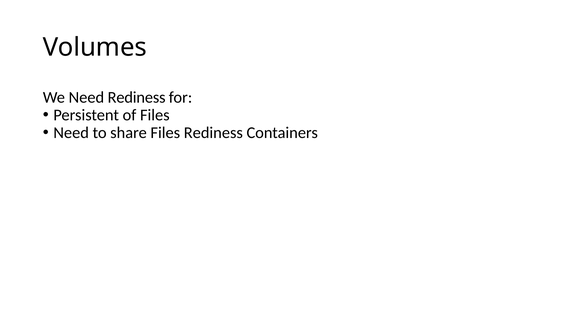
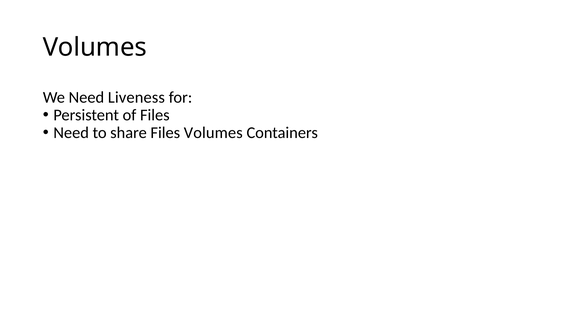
Need Rediness: Rediness -> Liveness
Files Rediness: Rediness -> Volumes
